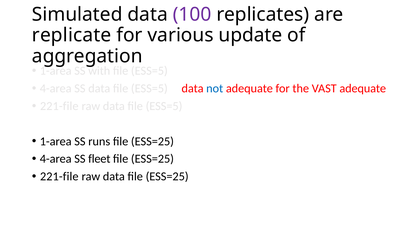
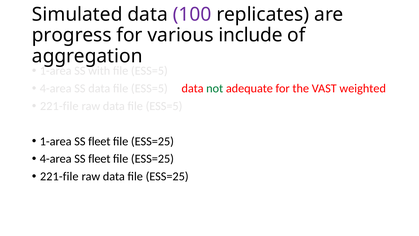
replicate: replicate -> progress
update: update -> include
not colour: blue -> green
VAST adequate: adequate -> weighted
1-area SS runs: runs -> fleet
